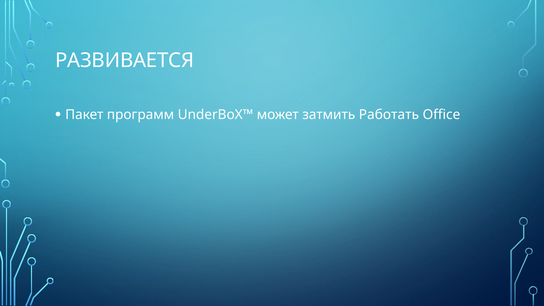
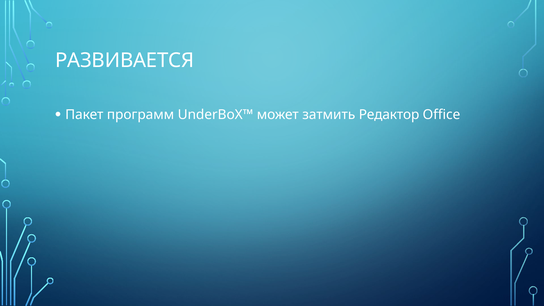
Работать: Работать -> Редактор
